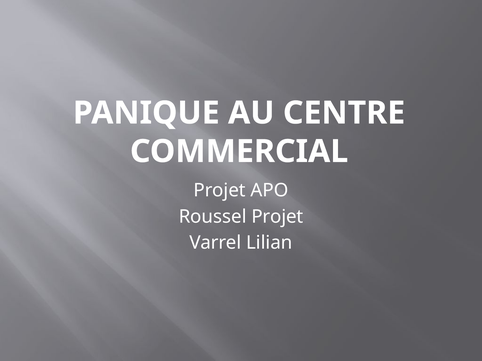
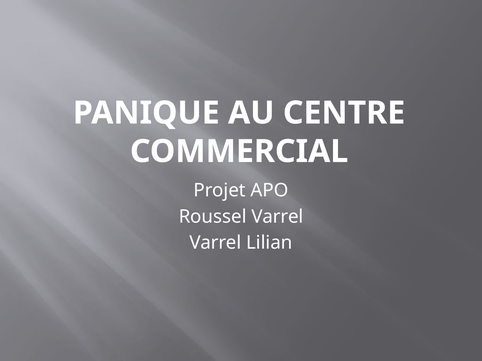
Roussel Projet: Projet -> Varrel
